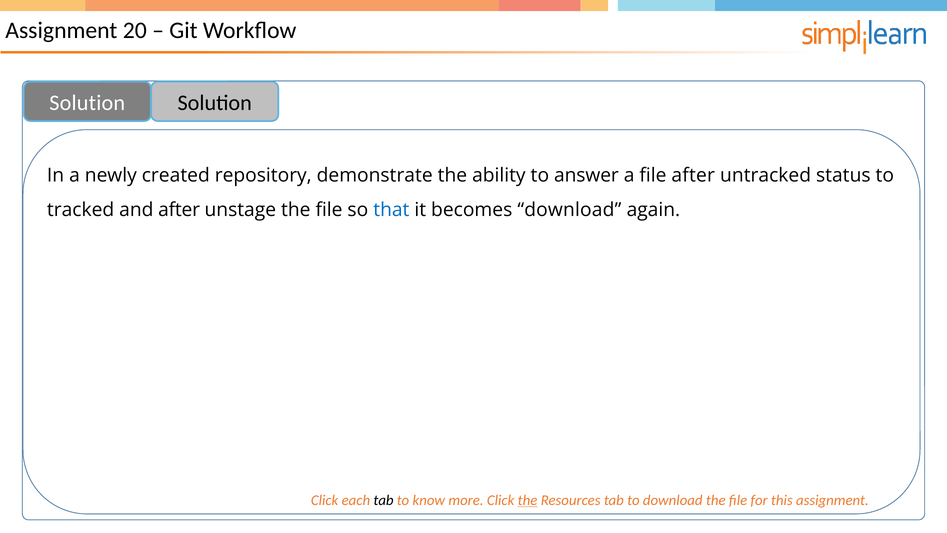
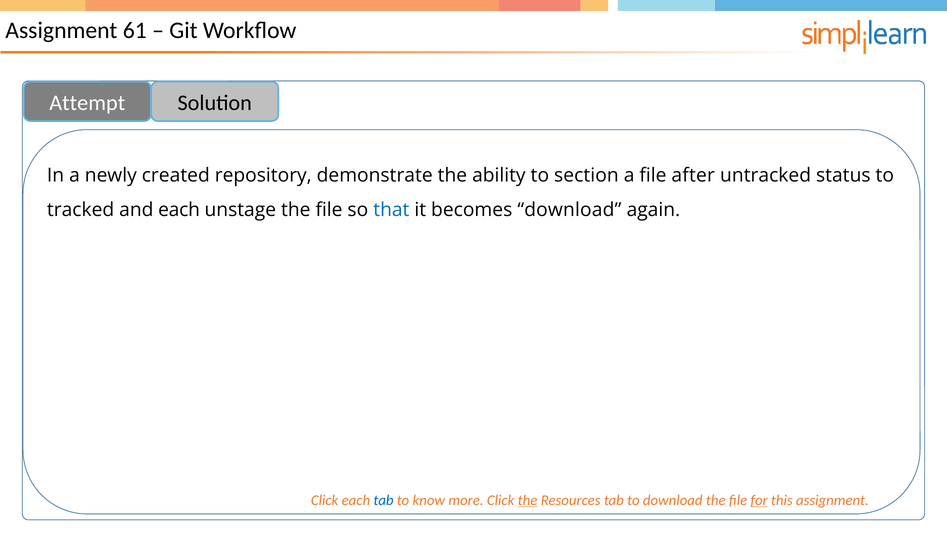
20: 20 -> 61
Solution at (87, 103): Solution -> Attempt
answer: answer -> section
and after: after -> each
tab at (384, 500) colour: black -> blue
for underline: none -> present
